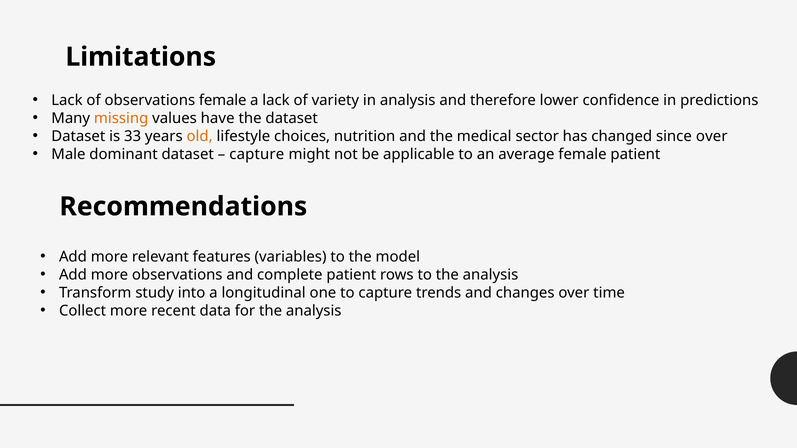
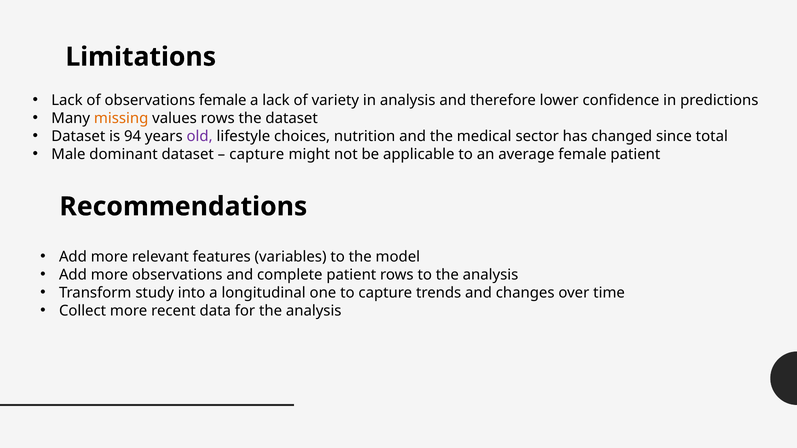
values have: have -> rows
33: 33 -> 94
old colour: orange -> purple
since over: over -> total
